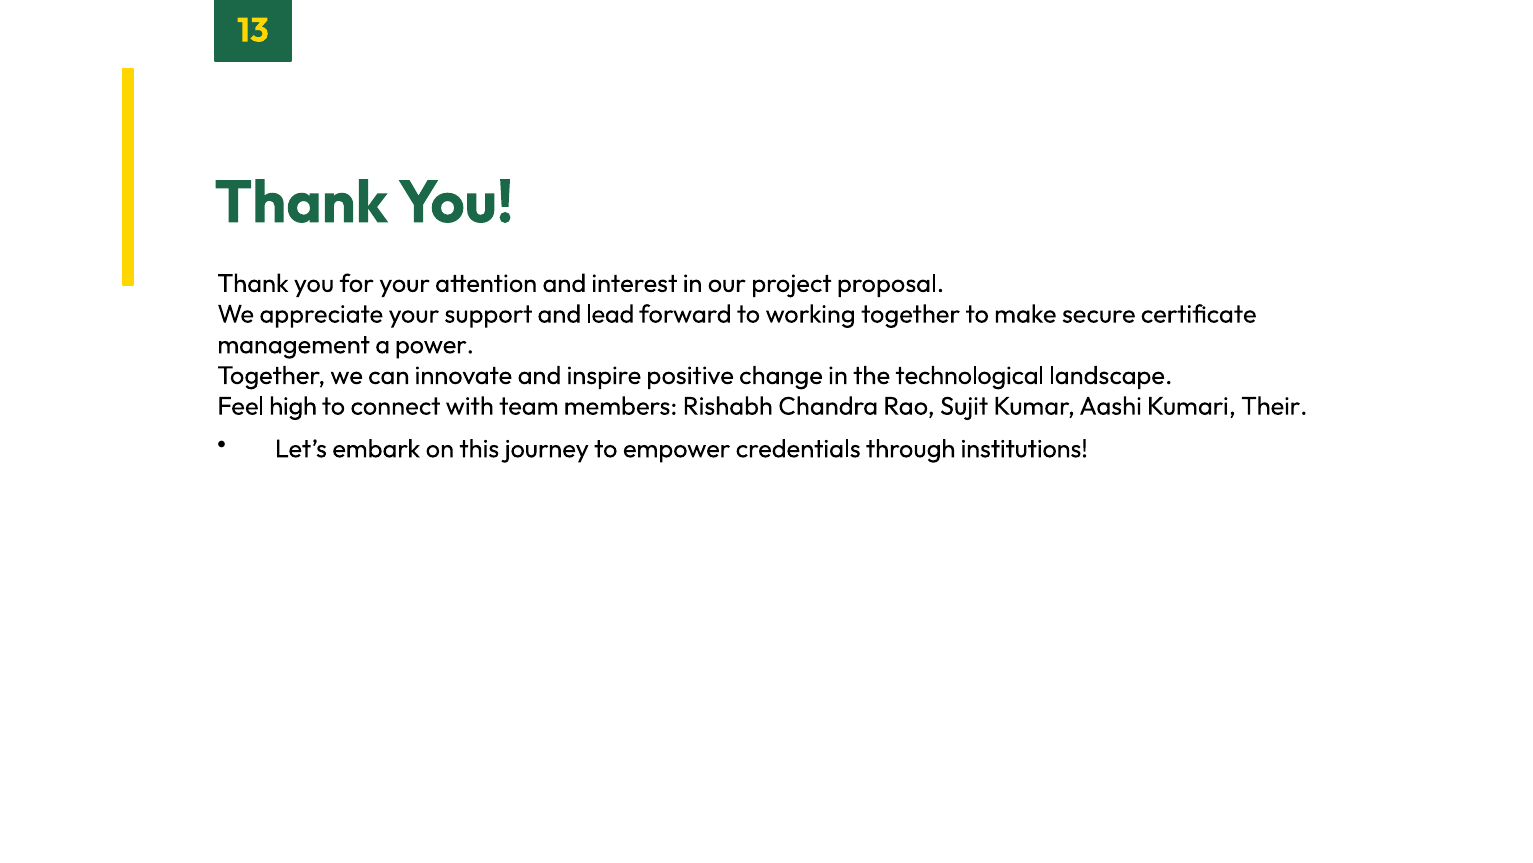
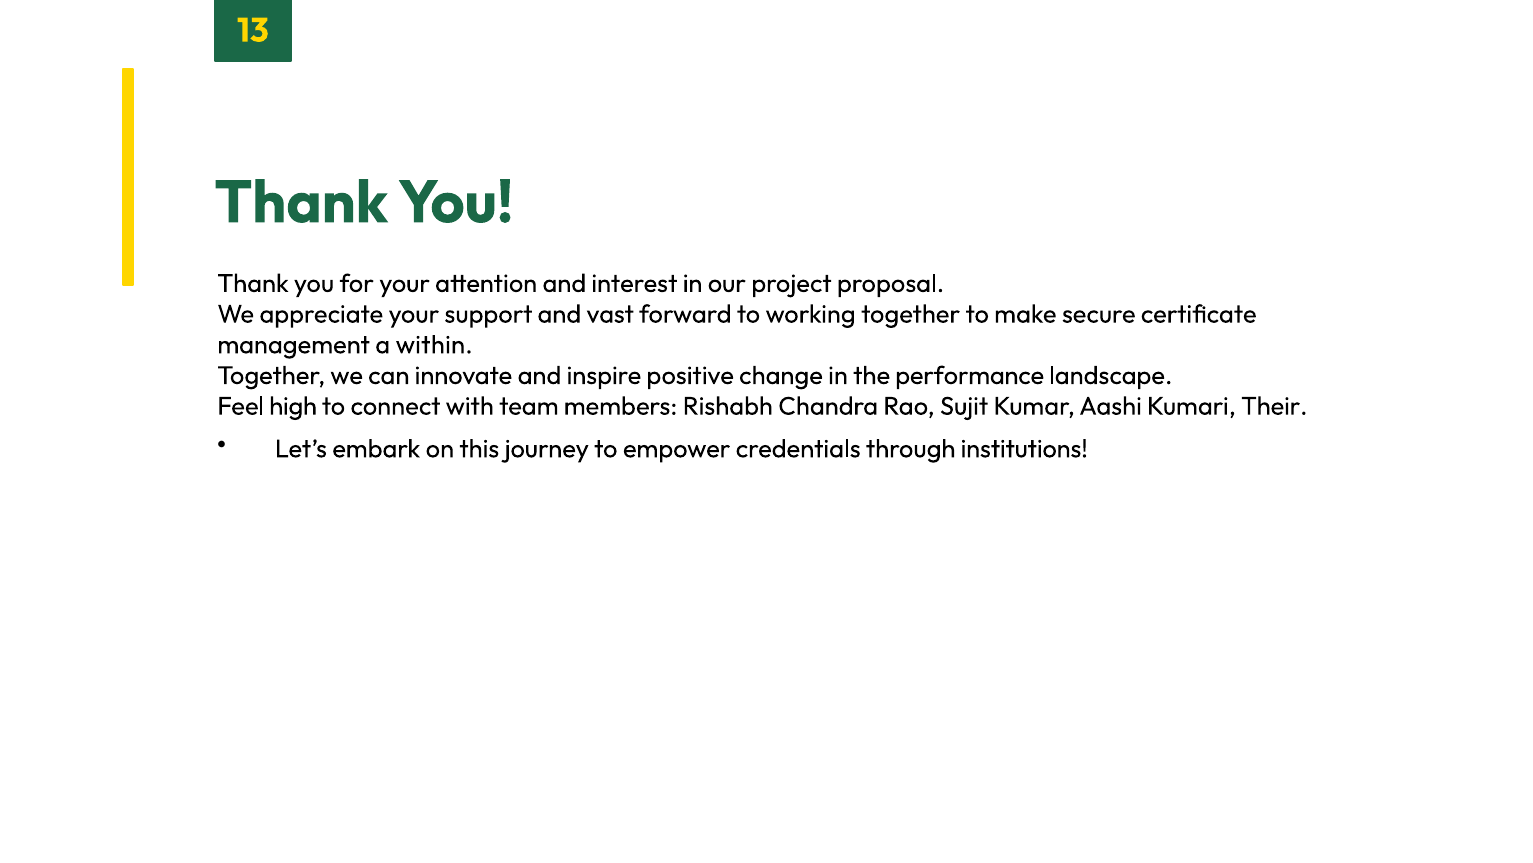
lead: lead -> vast
power: power -> within
technological: technological -> performance
